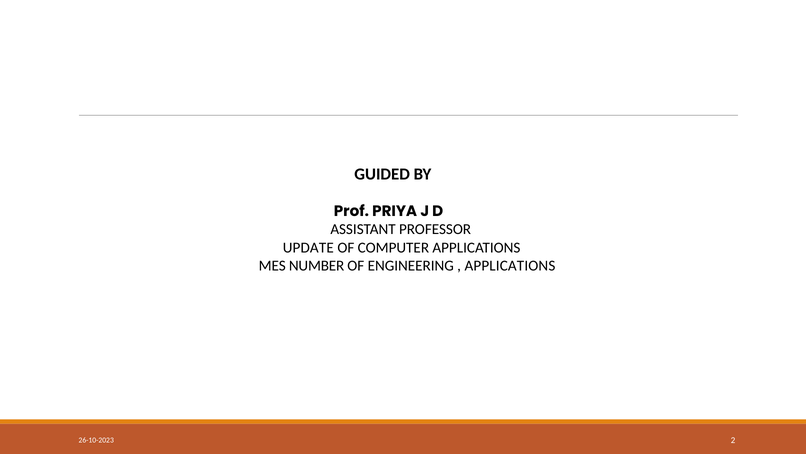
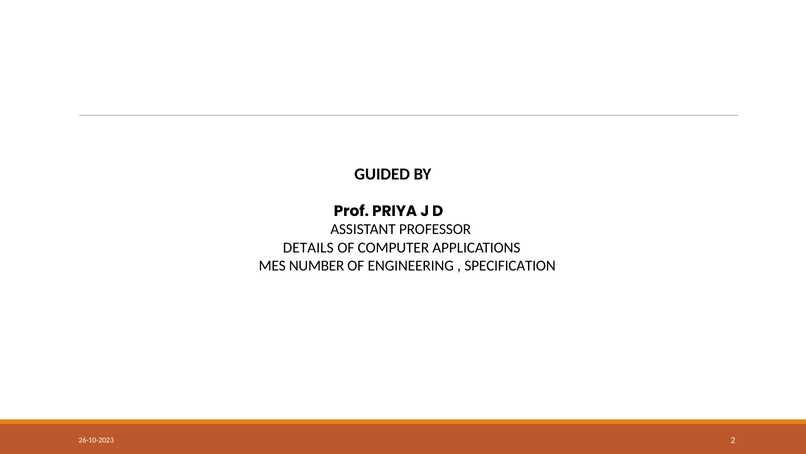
UPDATE: UPDATE -> DETAILS
APPLICATIONS at (510, 265): APPLICATIONS -> SPECIFICATION
